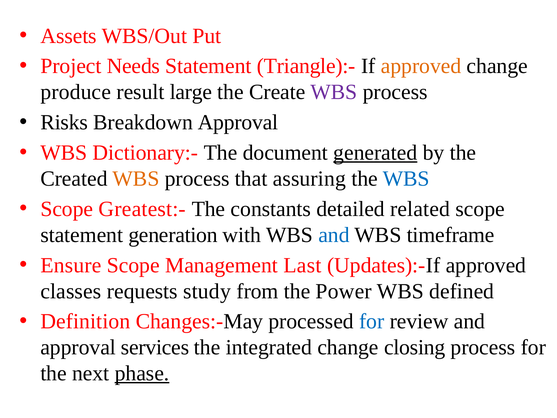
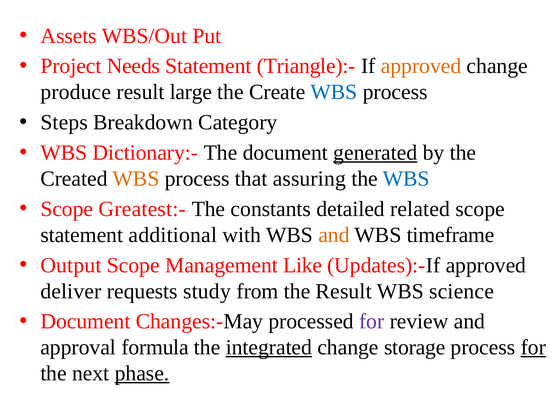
WBS at (334, 92) colour: purple -> blue
Risks: Risks -> Steps
Breakdown Approval: Approval -> Category
generation: generation -> additional
and at (334, 235) colour: blue -> orange
Ensure: Ensure -> Output
Last: Last -> Like
classes: classes -> deliver
the Power: Power -> Result
defined: defined -> science
Definition at (85, 321): Definition -> Document
for at (372, 321) colour: blue -> purple
services: services -> formula
integrated underline: none -> present
closing: closing -> storage
for at (533, 347) underline: none -> present
